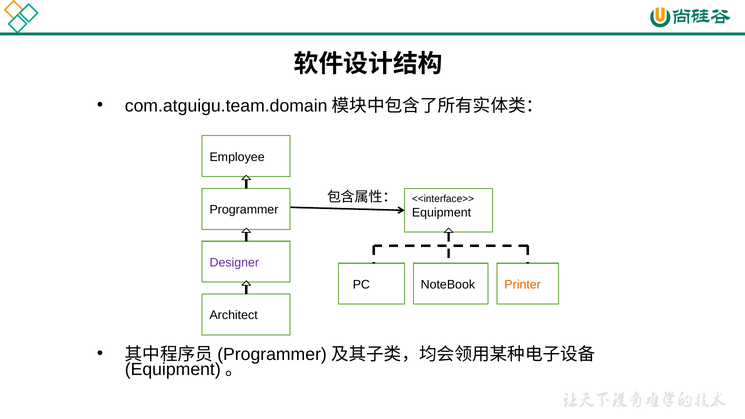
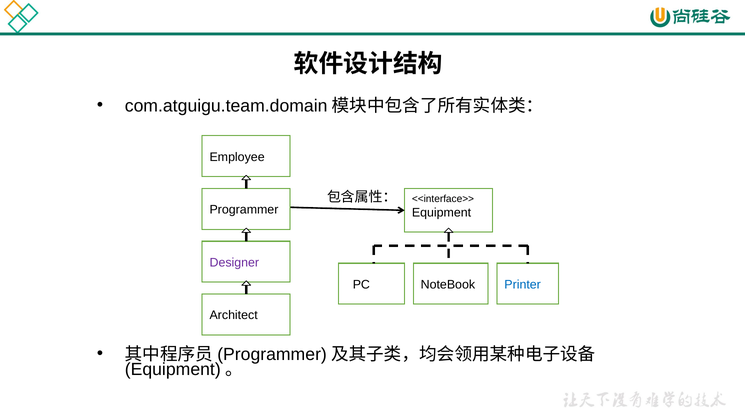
Printer colour: orange -> blue
